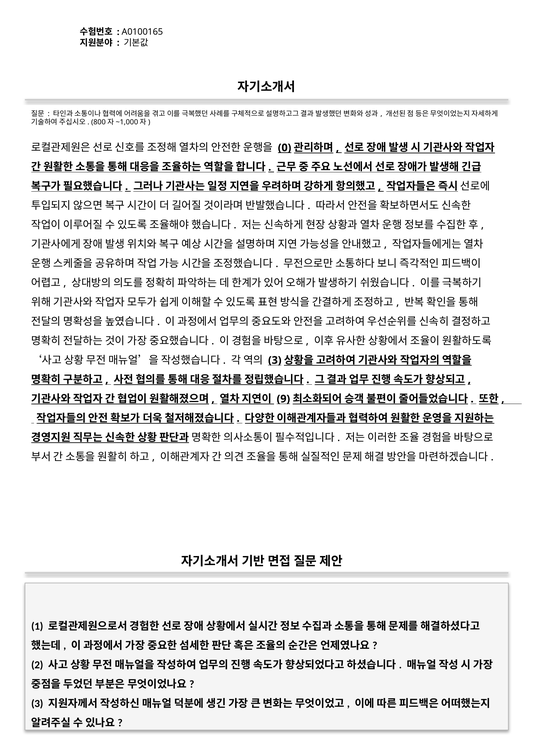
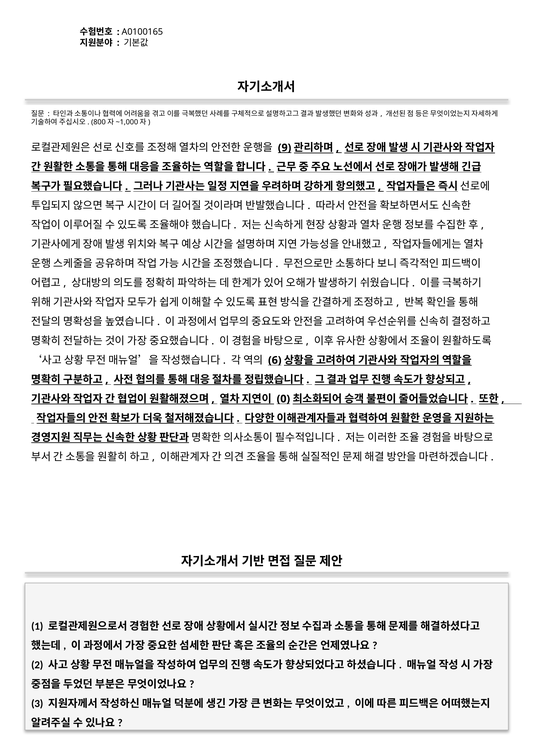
0: 0 -> 9
3 at (275, 361): 3 -> 6
9: 9 -> 0
